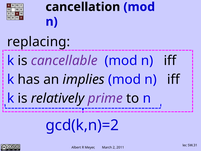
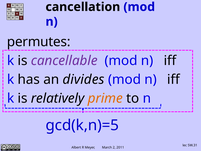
replacing: replacing -> permutes
implies: implies -> divides
prime colour: purple -> orange
gcd(k,n)=2: gcd(k,n)=2 -> gcd(k,n)=5
